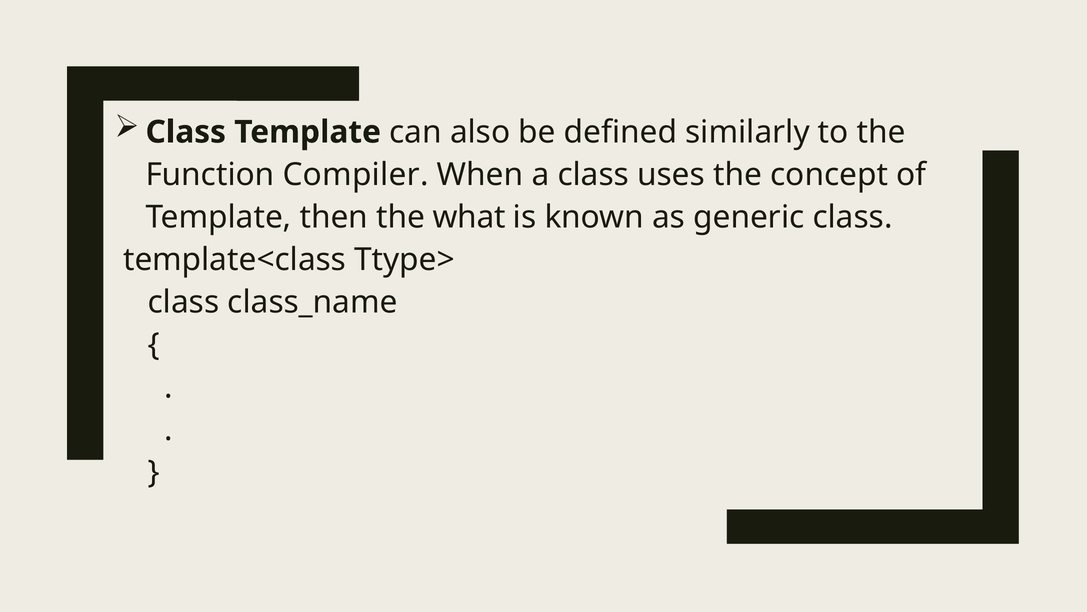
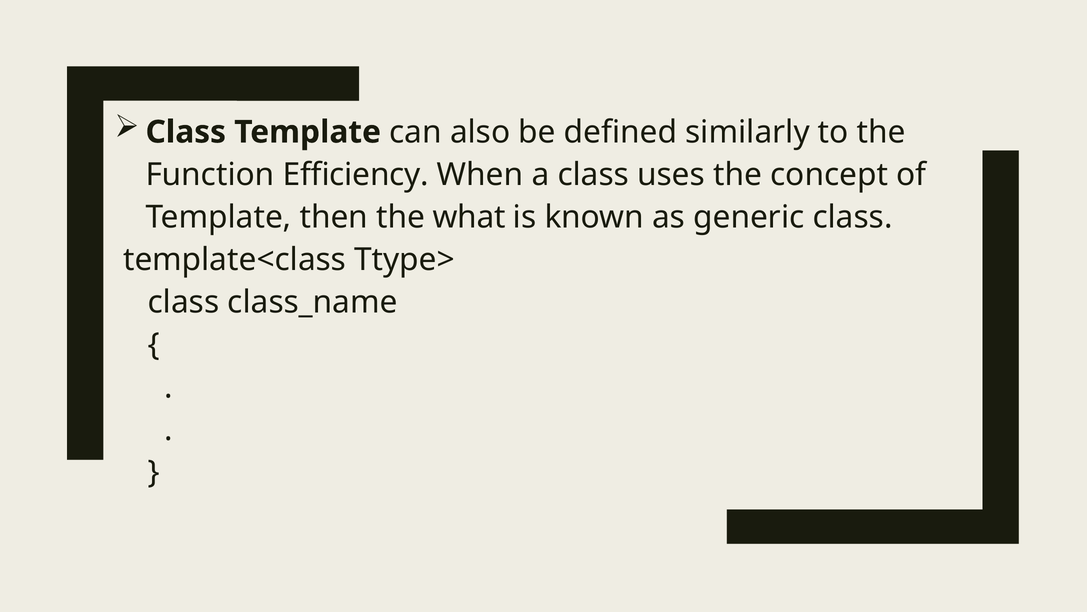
Compiler: Compiler -> Efficiency
